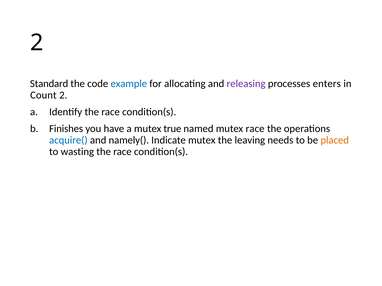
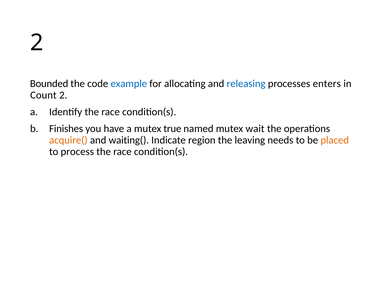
Standard: Standard -> Bounded
releasing colour: purple -> blue
mutex race: race -> wait
acquire( colour: blue -> orange
namely(: namely( -> waiting(
Indicate mutex: mutex -> region
wasting: wasting -> process
